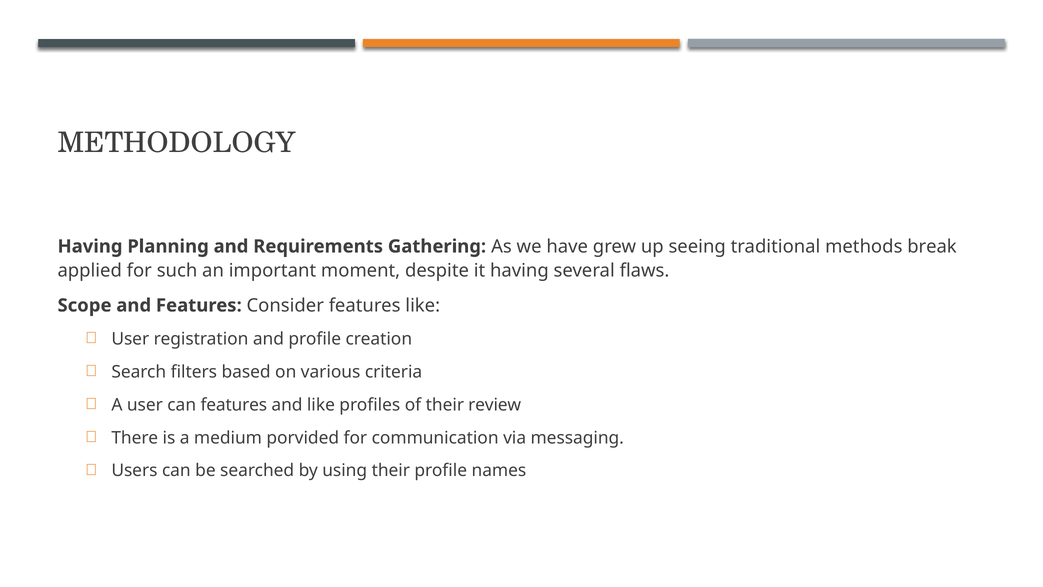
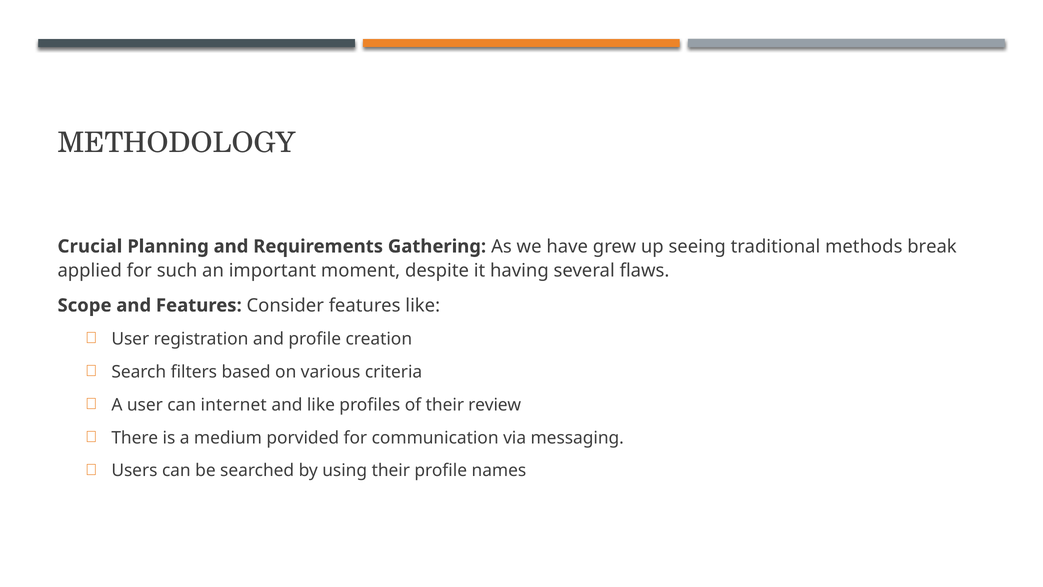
Having at (90, 246): Having -> Crucial
can features: features -> internet
